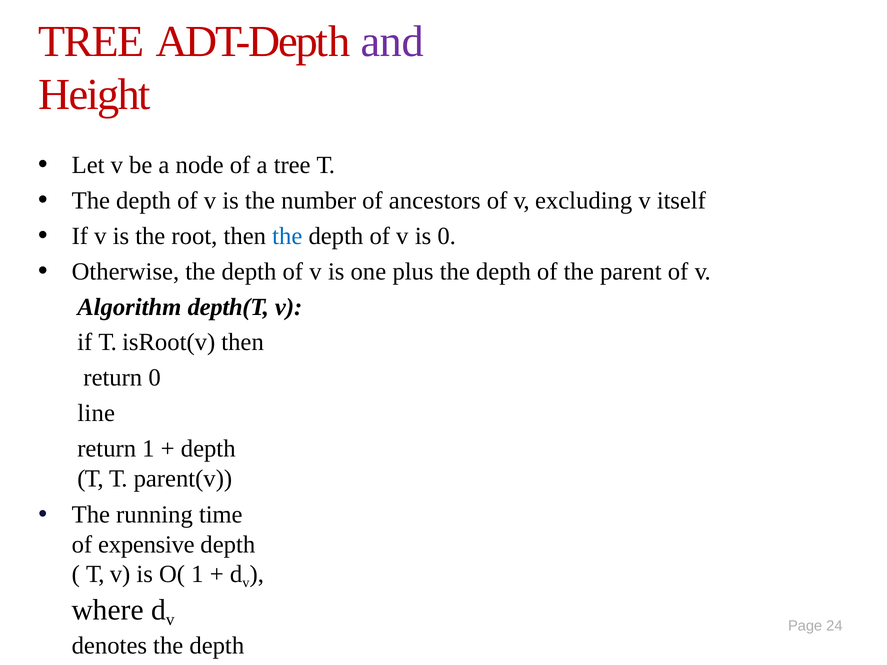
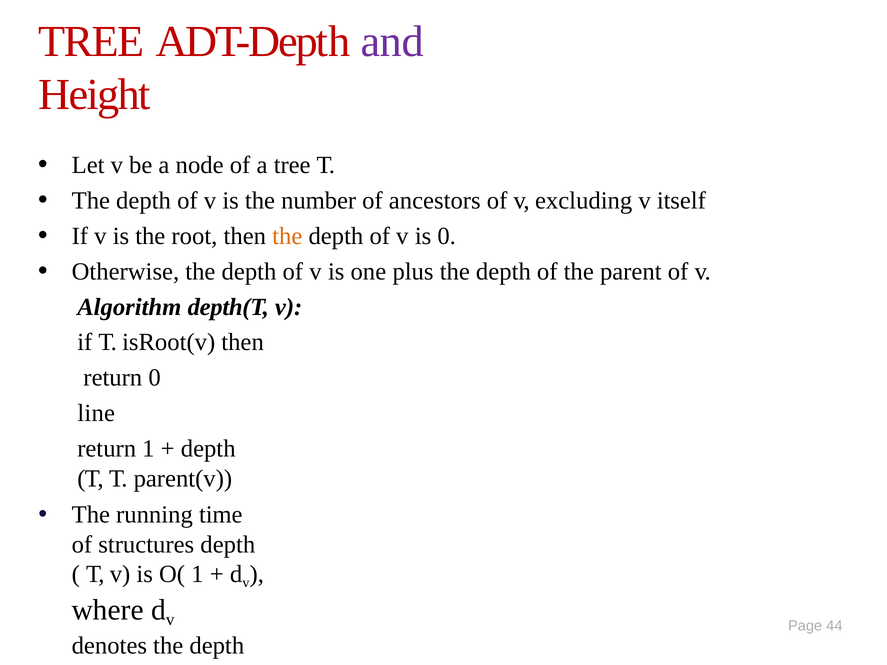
the at (287, 236) colour: blue -> orange
expensive: expensive -> structures
24: 24 -> 44
